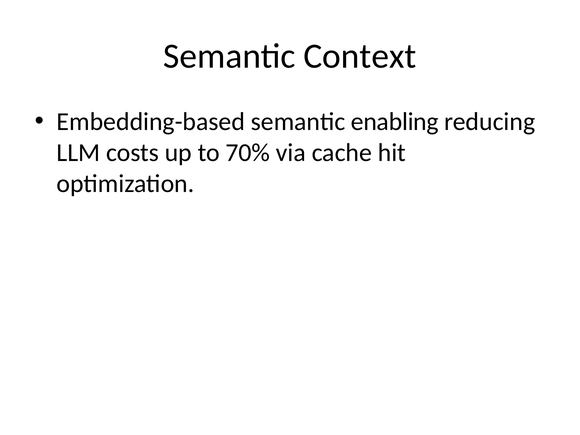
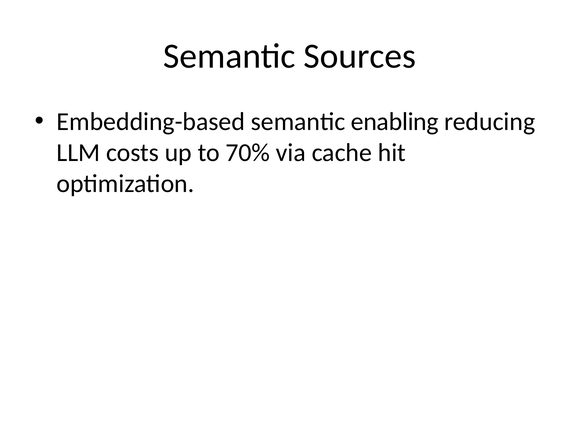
Context: Context -> Sources
